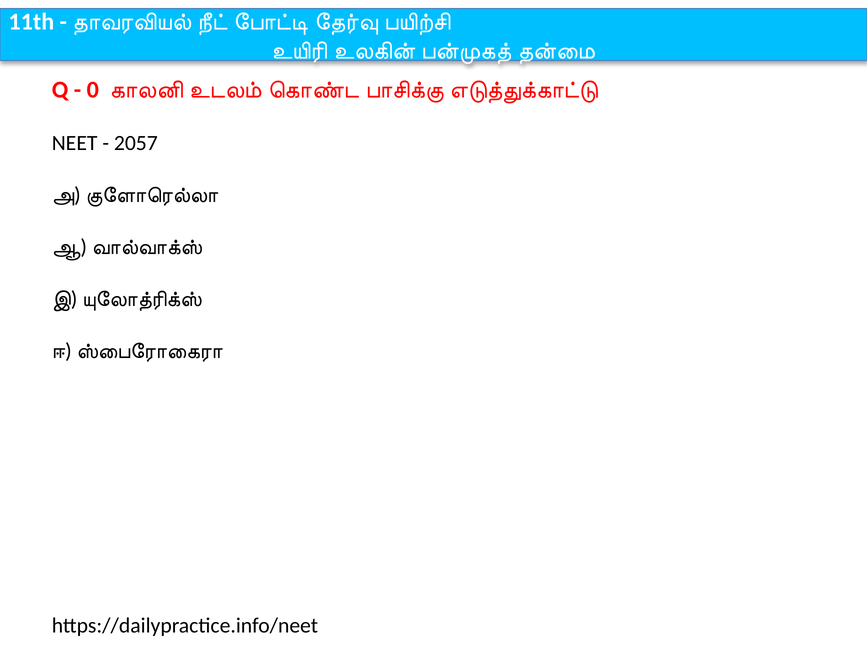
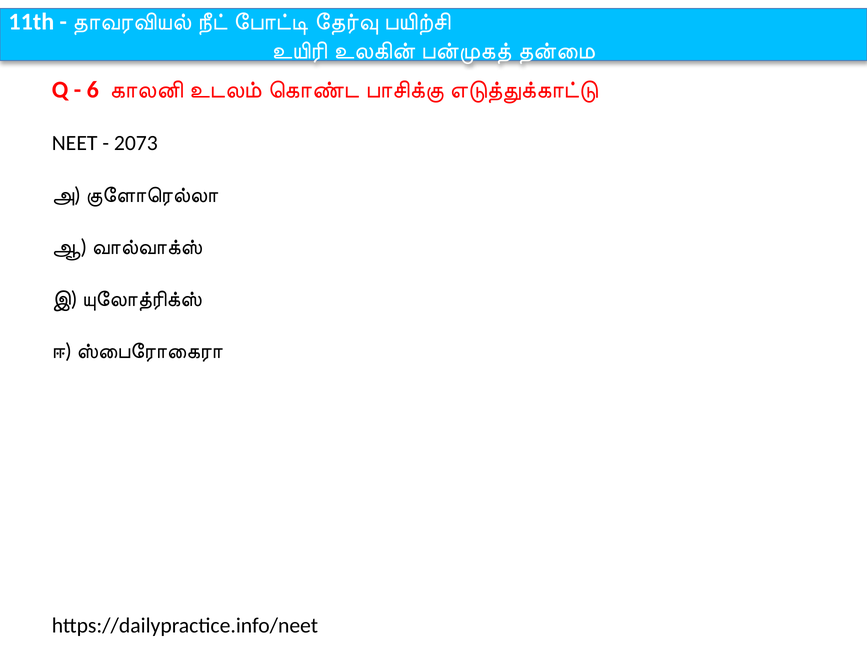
0: 0 -> 6
2057: 2057 -> 2073
